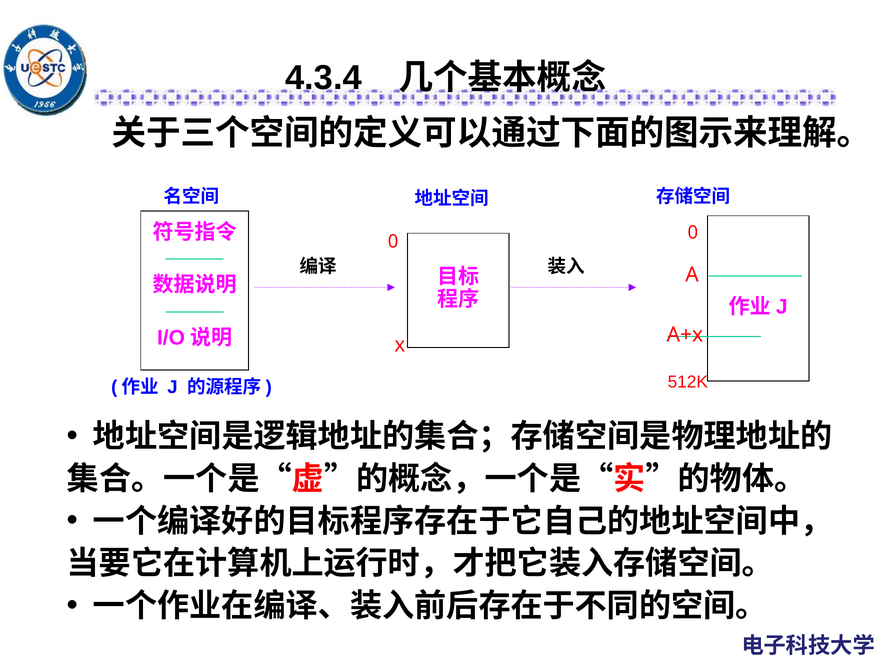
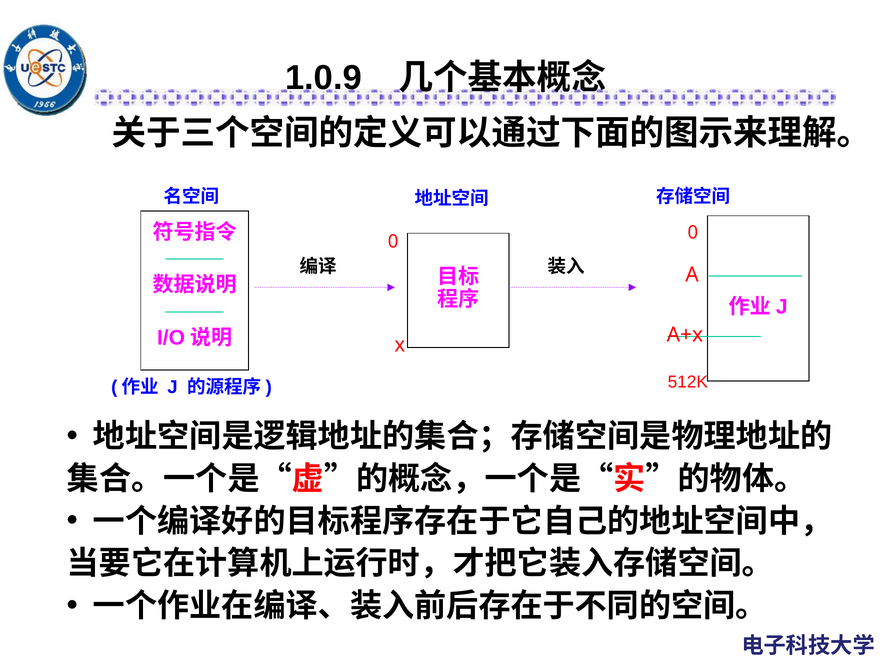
4.3.4: 4.3.4 -> 1.0.9
